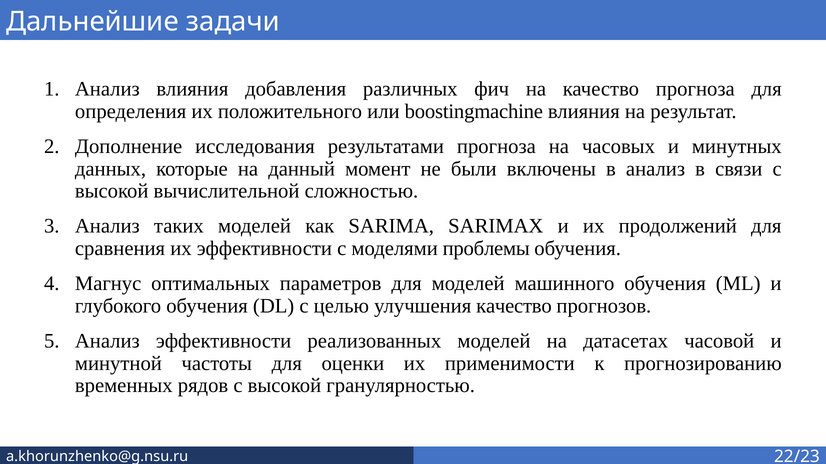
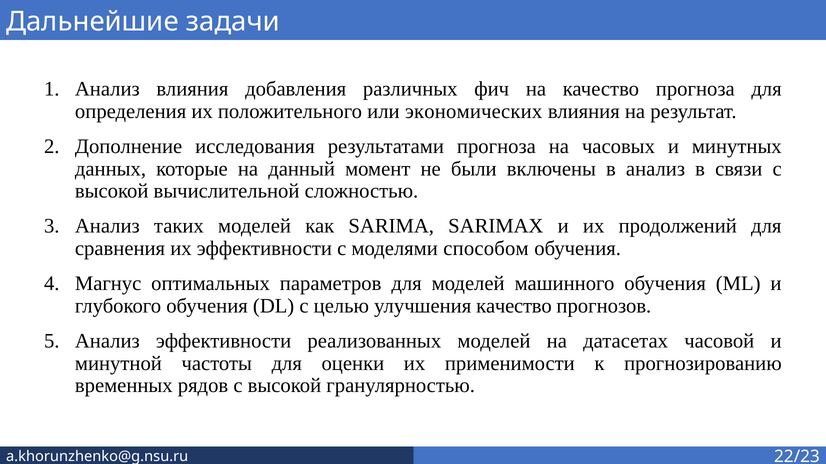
boostingmachine: boostingmachine -> экономических
проблемы: проблемы -> способом
